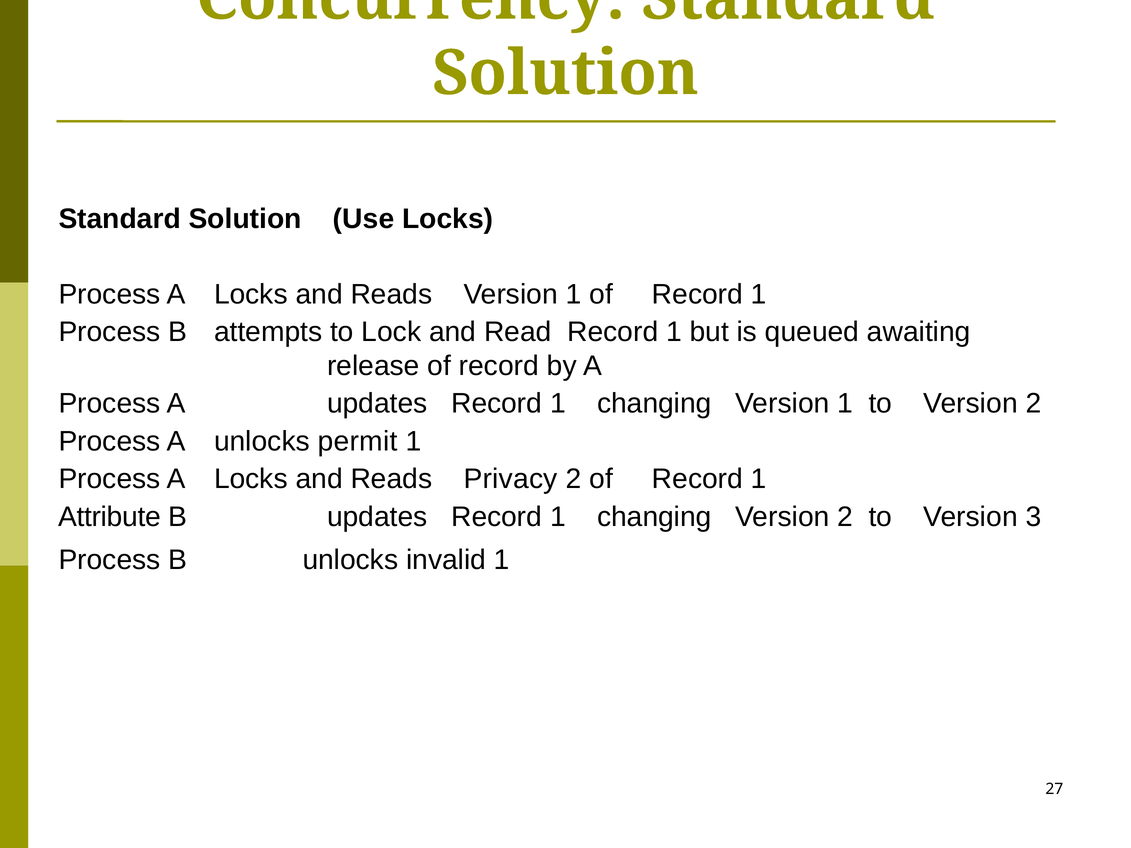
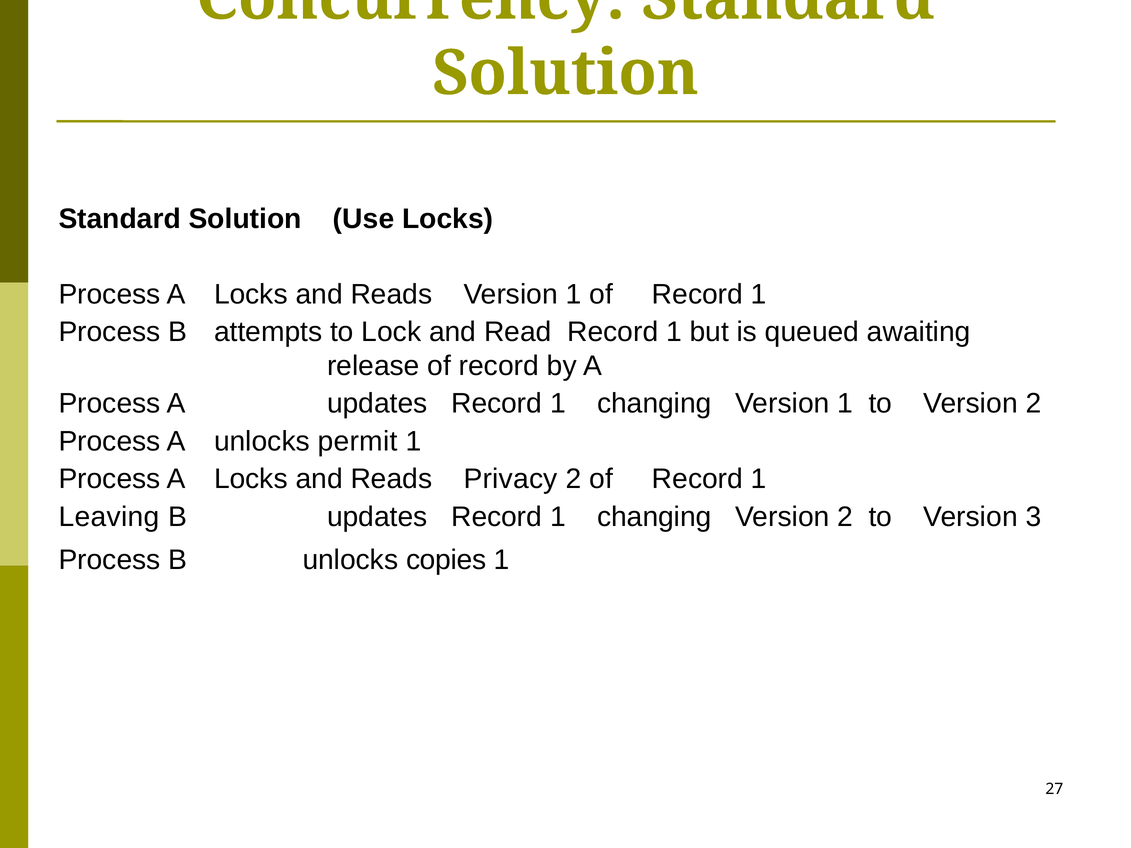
Attribute: Attribute -> Leaving
invalid: invalid -> copies
